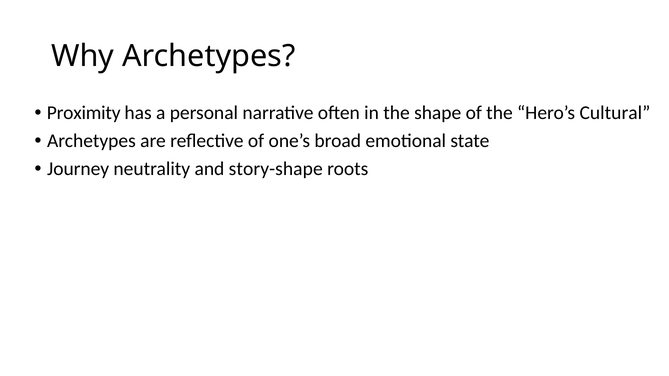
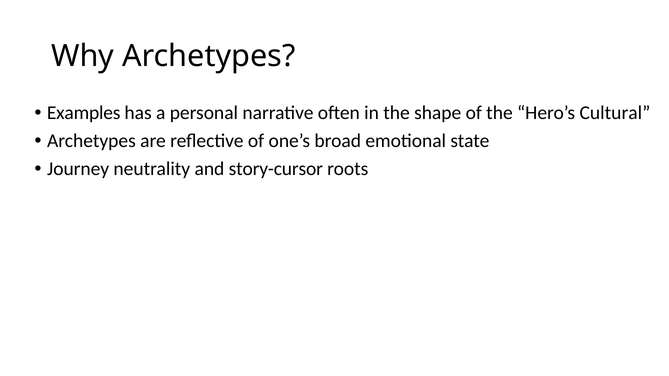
Proximity: Proximity -> Examples
story-shape: story-shape -> story-cursor
